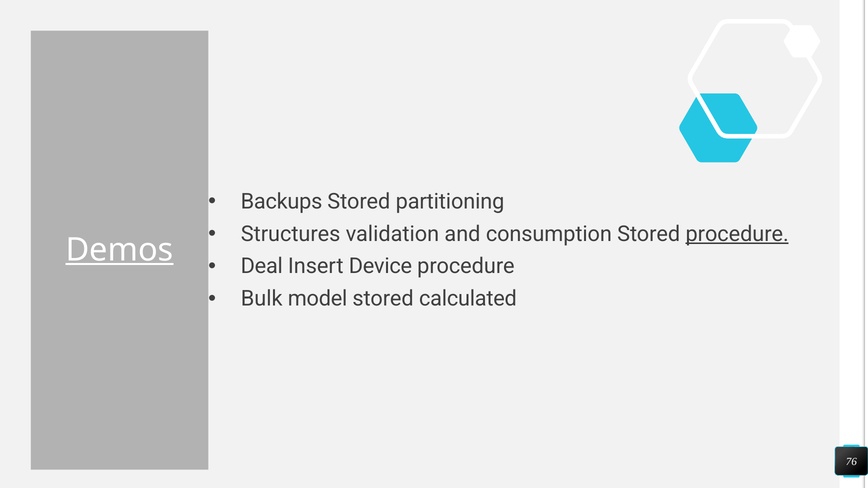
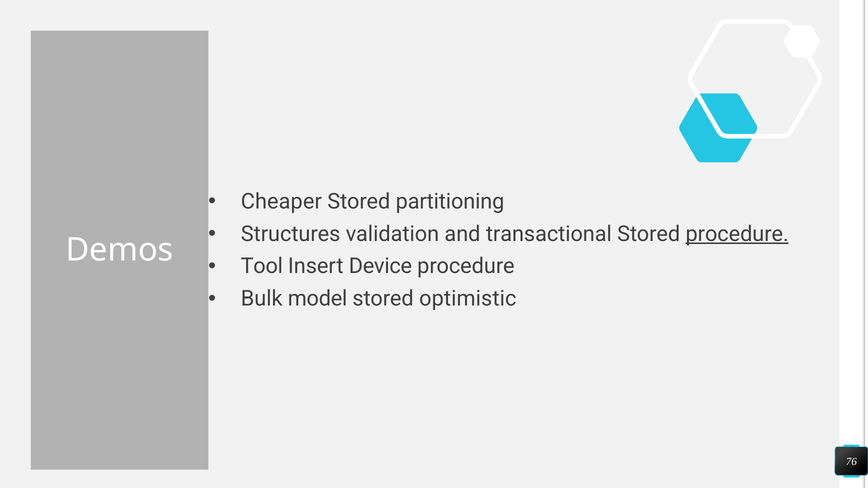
Backups: Backups -> Cheaper
consumption: consumption -> transactional
Demos underline: present -> none
Deal: Deal -> Tool
calculated: calculated -> optimistic
